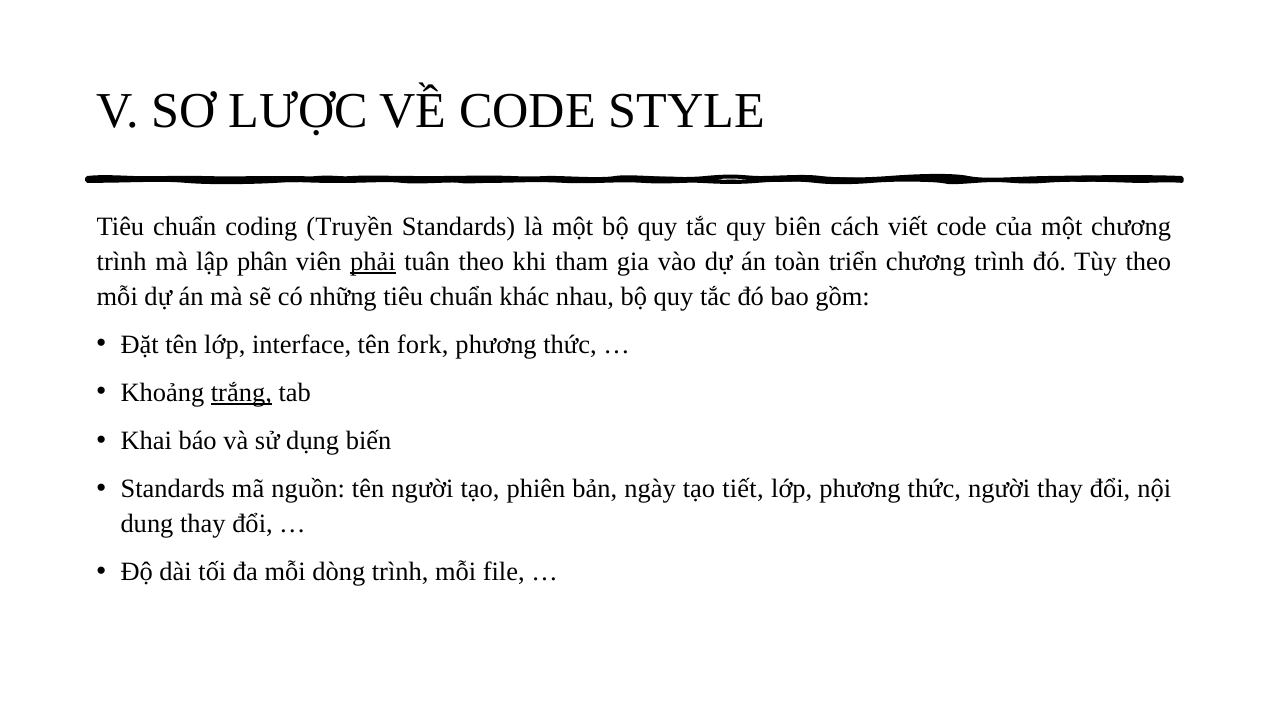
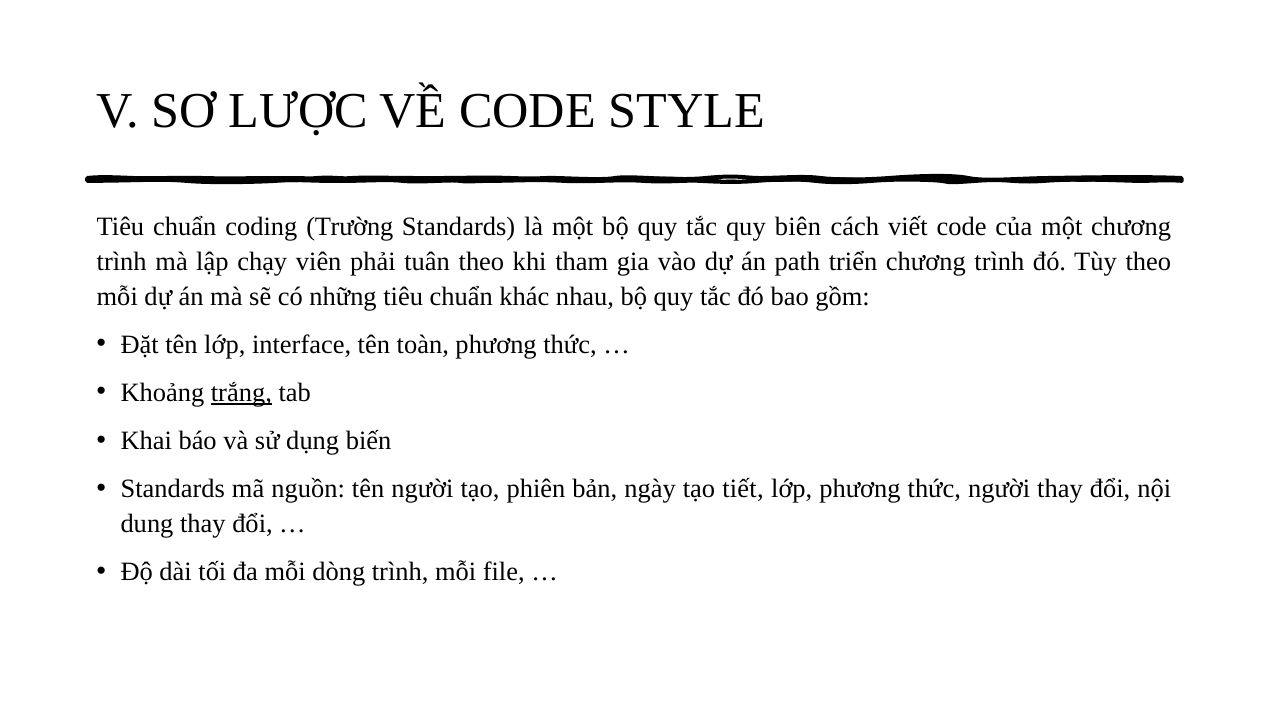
Truyền: Truyền -> Trường
phân: phân -> chạy
phải underline: present -> none
toàn: toàn -> path
fork: fork -> toàn
